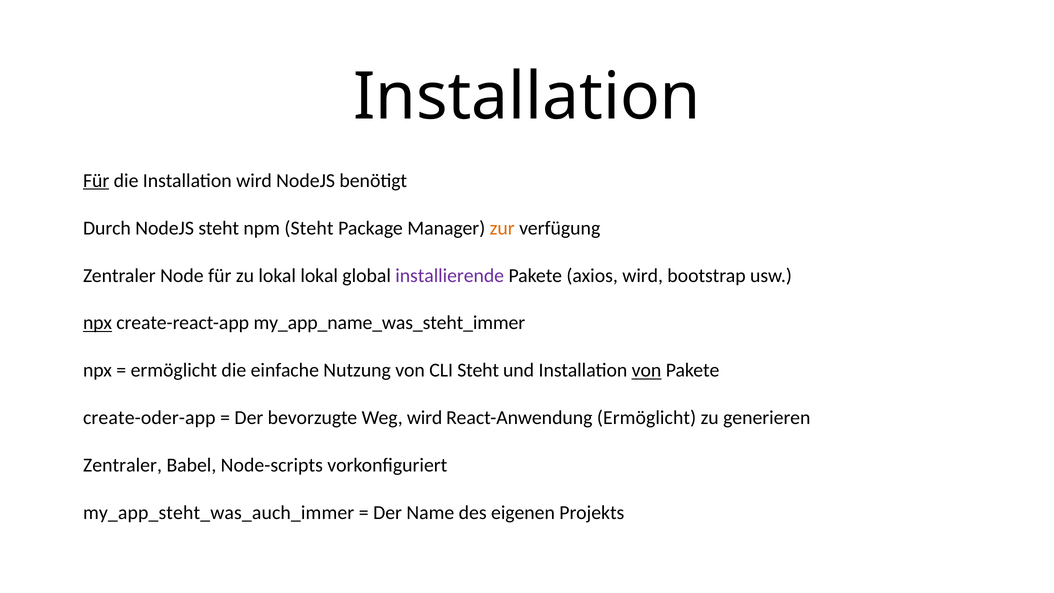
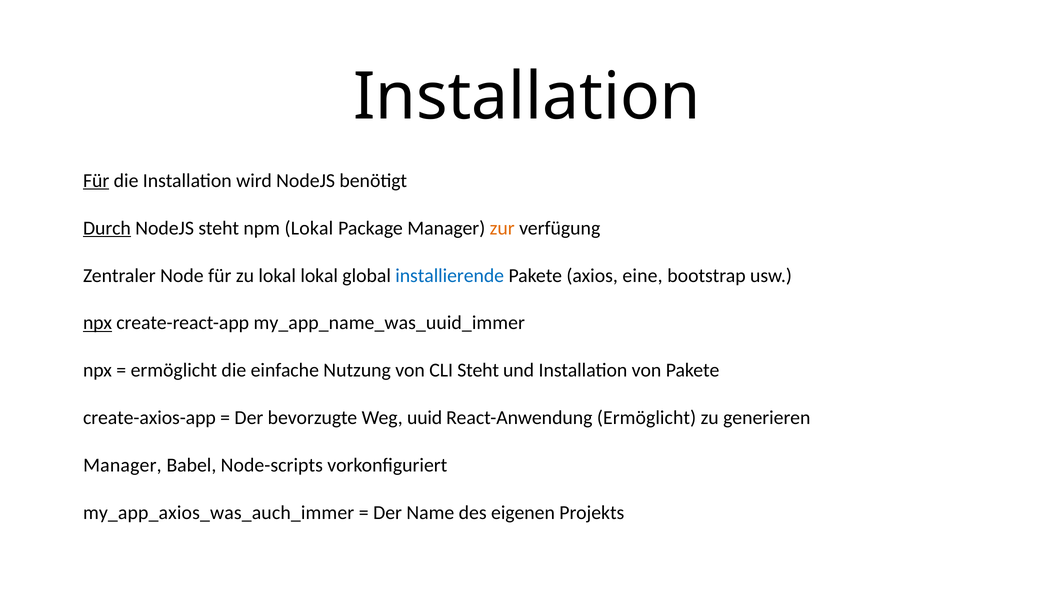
Durch underline: none -> present
npm Steht: Steht -> Lokal
installierende colour: purple -> blue
axios wird: wird -> eine
my_app_name_was_steht_immer: my_app_name_was_steht_immer -> my_app_name_was_uuid_immer
von at (647, 370) underline: present -> none
create-oder-app: create-oder-app -> create-axios-app
Weg wird: wird -> uuid
Zentraler at (122, 465): Zentraler -> Manager
my_app_steht_was_auch_immer: my_app_steht_was_auch_immer -> my_app_axios_was_auch_immer
